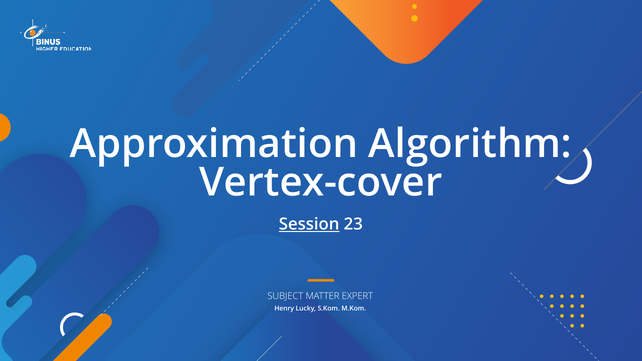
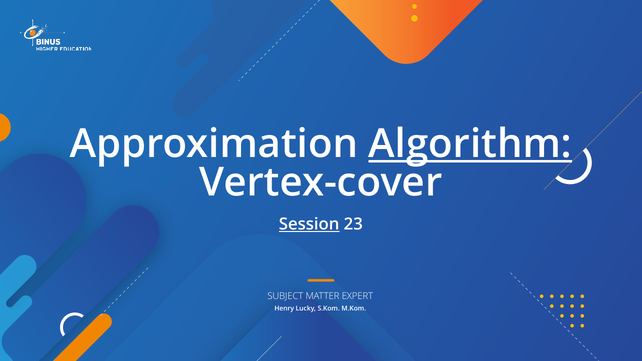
Algorithm underline: none -> present
